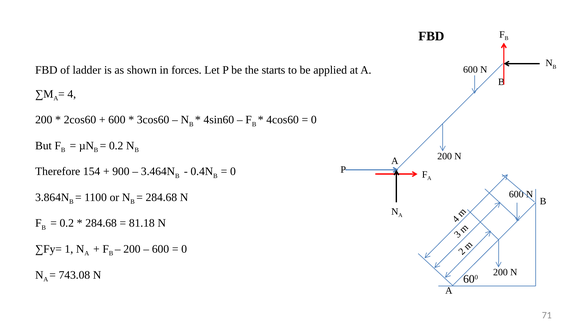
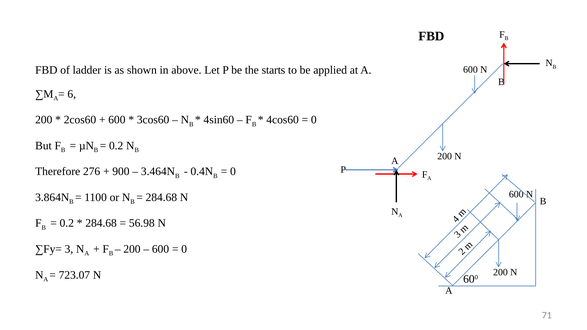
forces: forces -> above
4 at (72, 94): 4 -> 6
154: 154 -> 276
81.18: 81.18 -> 56.98
∑Fy= 1: 1 -> 3
743.08: 743.08 -> 723.07
